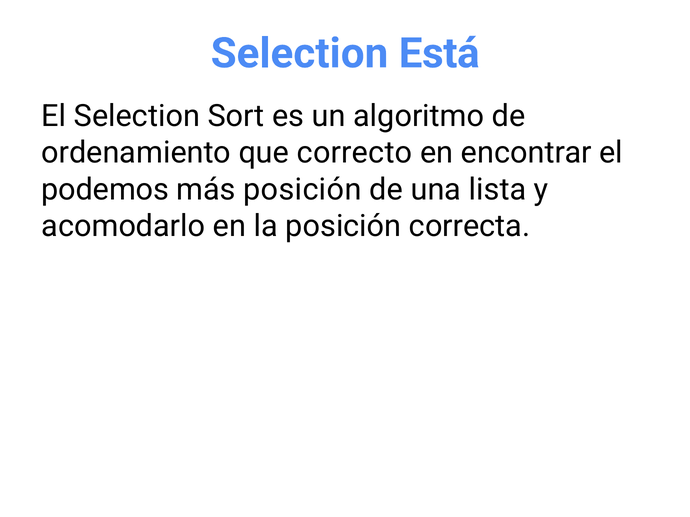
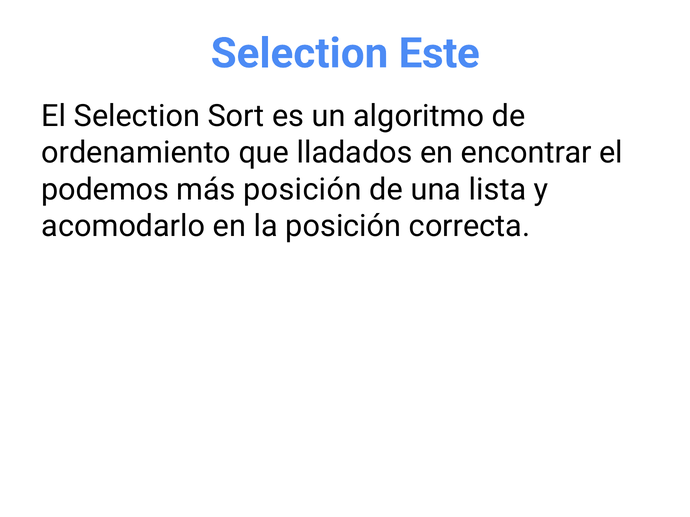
Está: Está -> Este
correcto: correcto -> lladados
